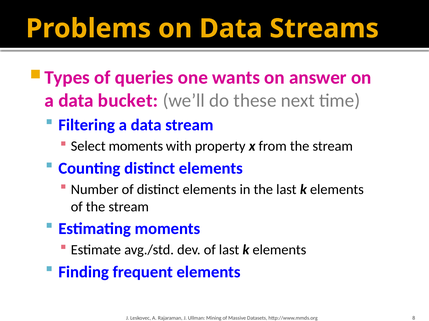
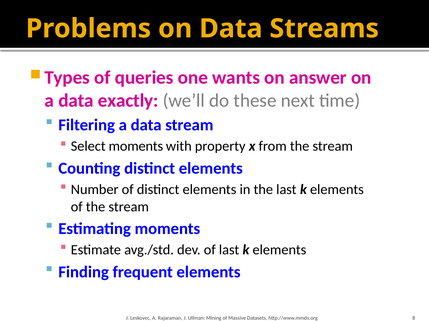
bucket: bucket -> exactly
